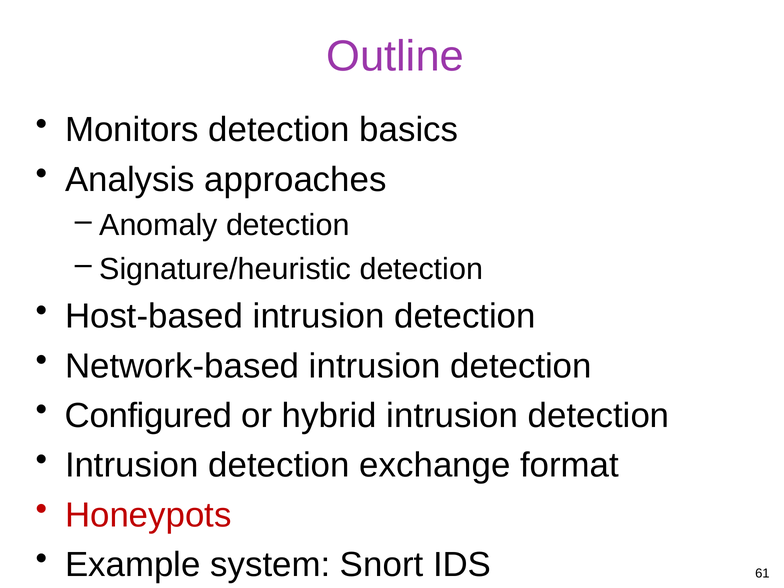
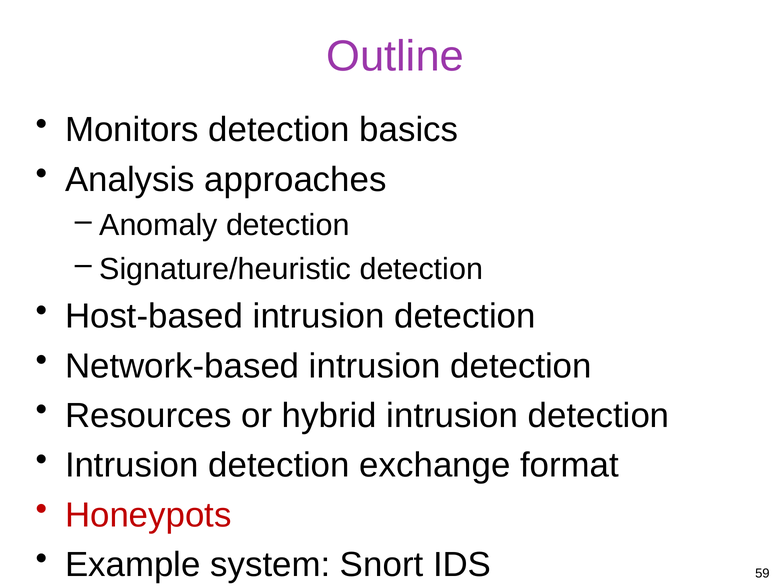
Configured: Configured -> Resources
61: 61 -> 59
